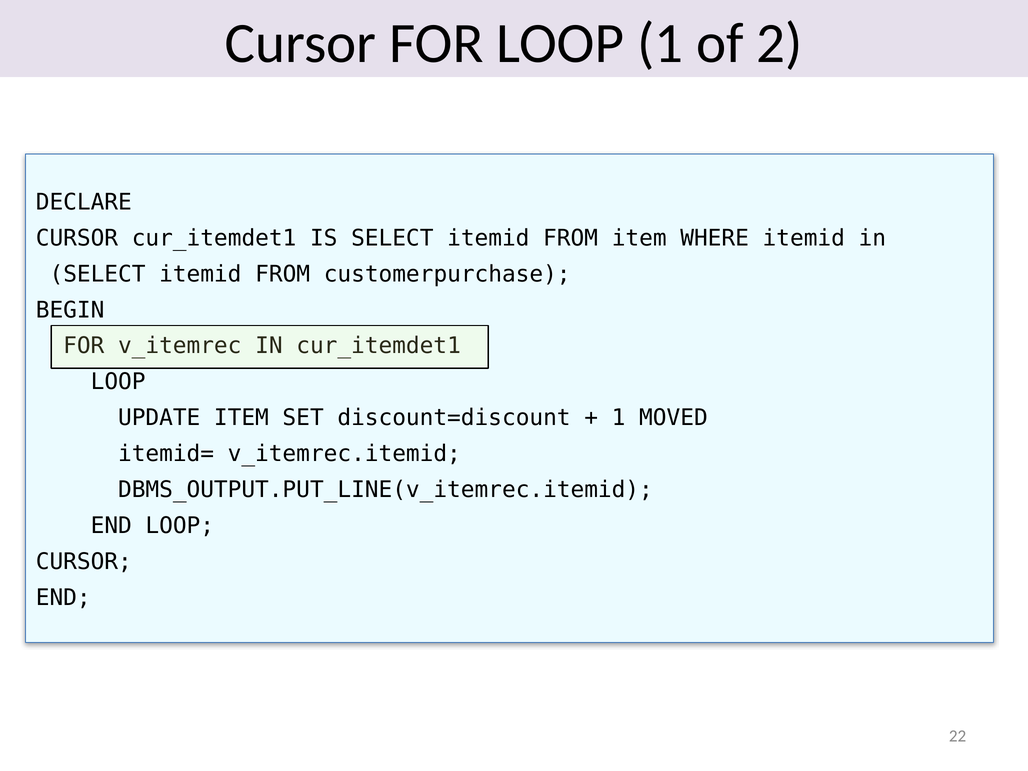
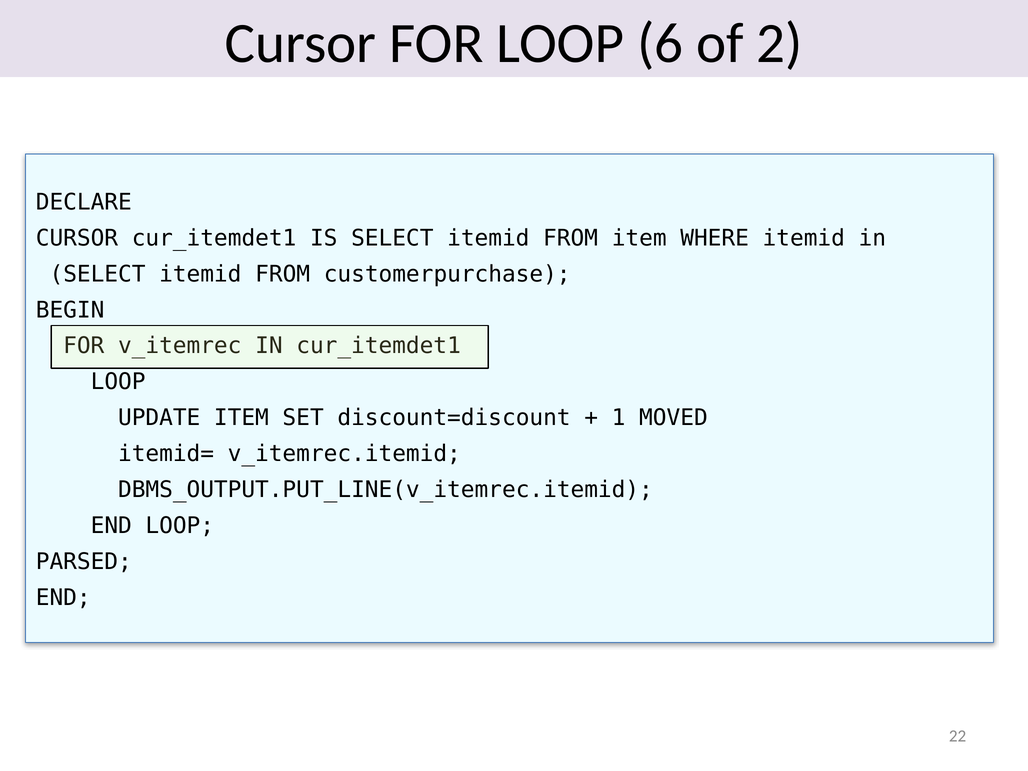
LOOP 1: 1 -> 6
CURSOR at (84, 562): CURSOR -> PARSED
